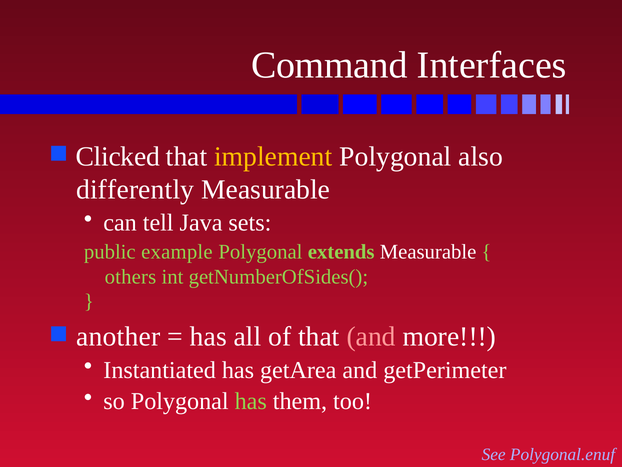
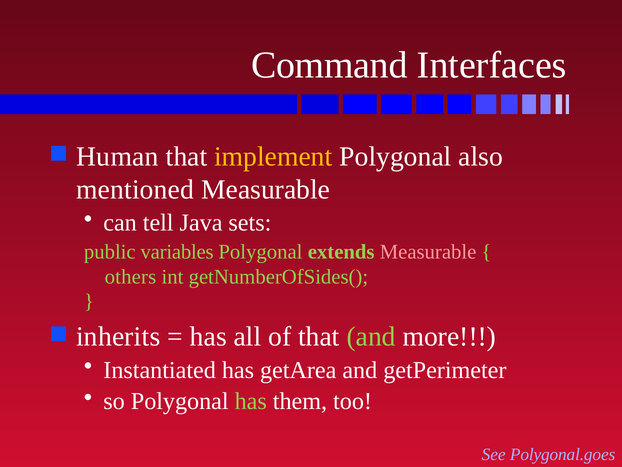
Clicked: Clicked -> Human
differently: differently -> mentioned
example: example -> variables
Measurable at (428, 252) colour: white -> pink
another: another -> inherits
and at (371, 336) colour: pink -> light green
Polygonal.enuf: Polygonal.enuf -> Polygonal.goes
